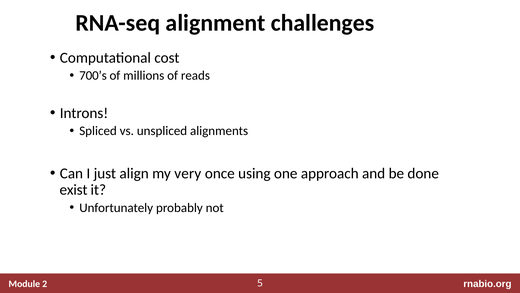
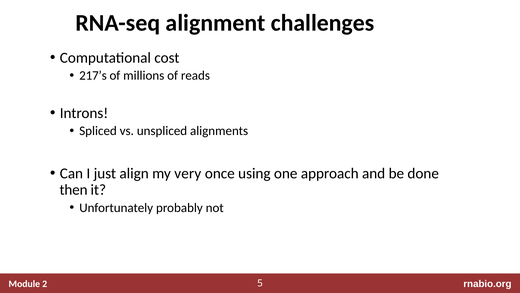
700’s: 700’s -> 217’s
exist: exist -> then
